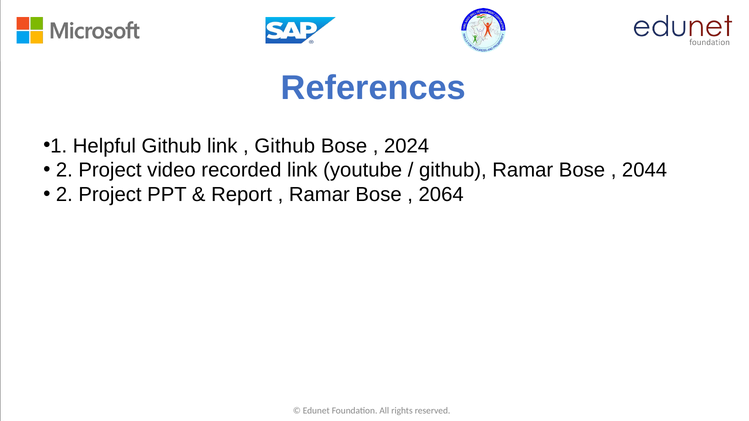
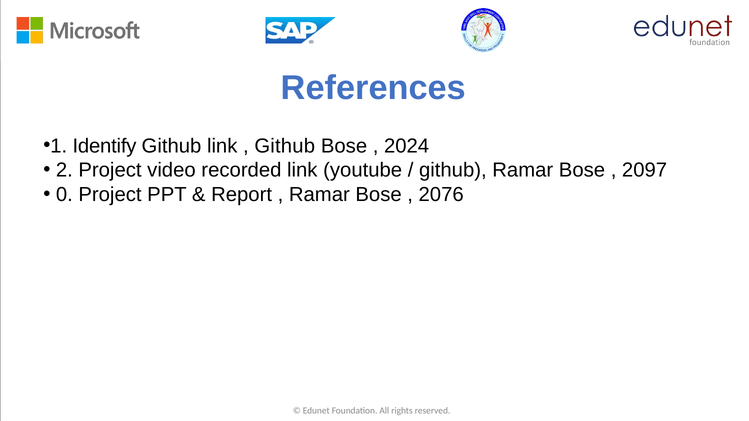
Helpful: Helpful -> Identify
2044: 2044 -> 2097
2 at (64, 195): 2 -> 0
2064: 2064 -> 2076
